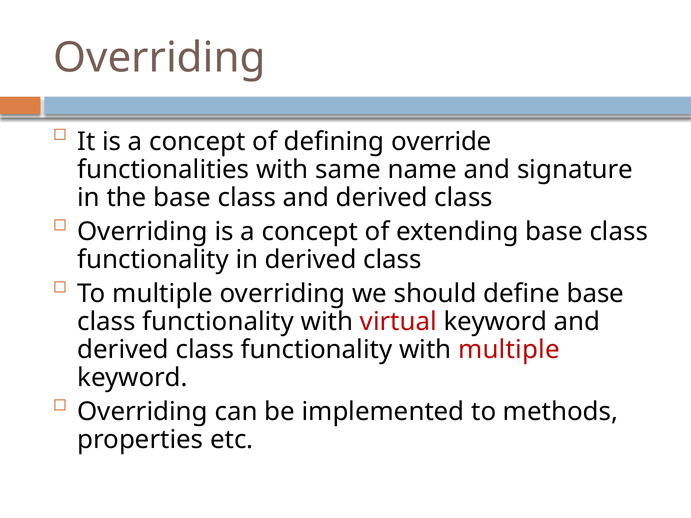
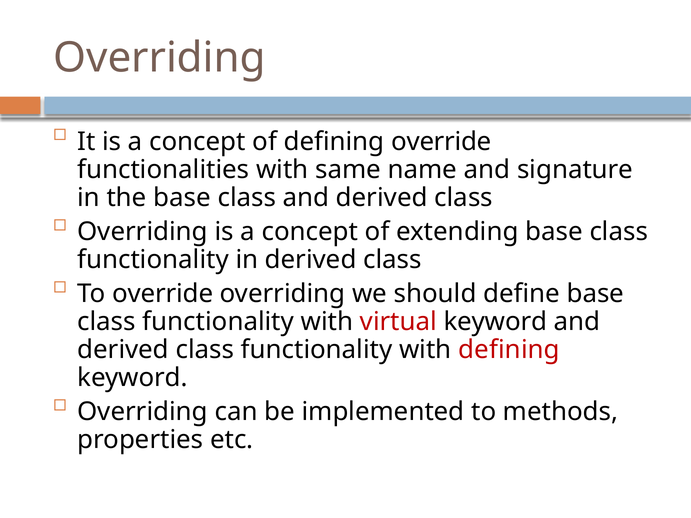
To multiple: multiple -> override
with multiple: multiple -> defining
